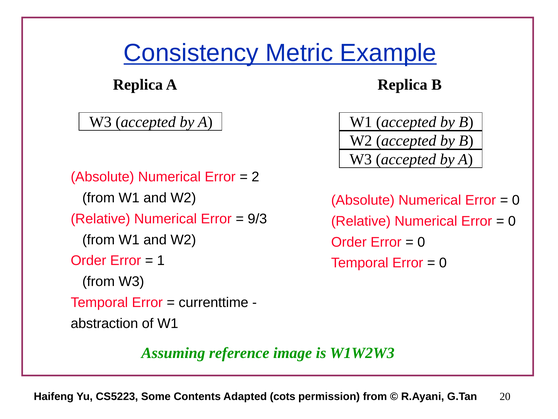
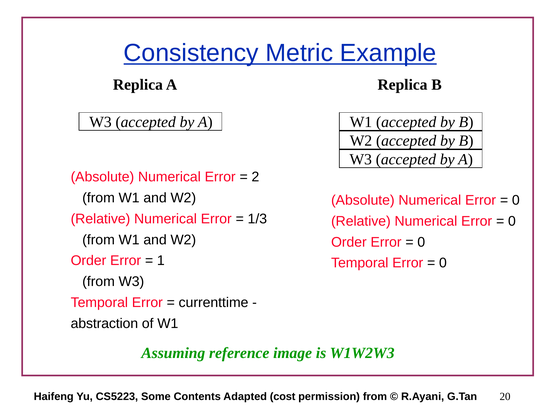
9/3: 9/3 -> 1/3
cots: cots -> cost
